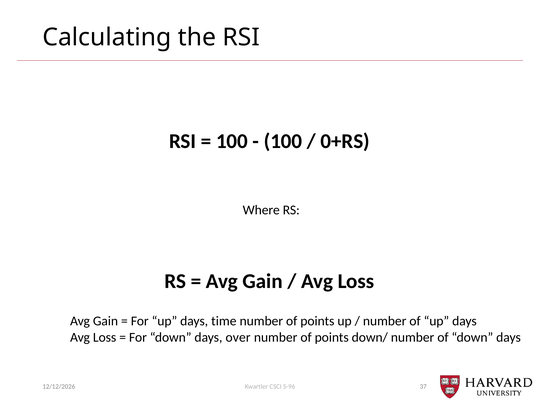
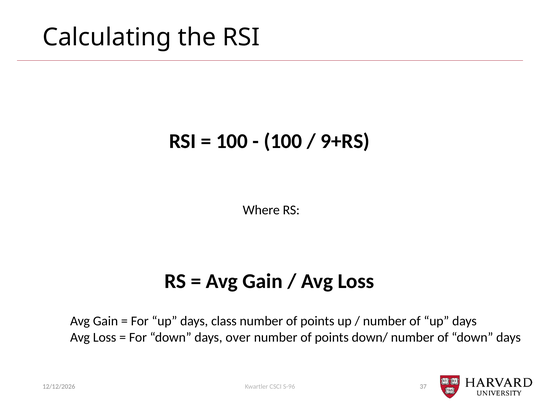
0+RS: 0+RS -> 9+RS
time: time -> class
